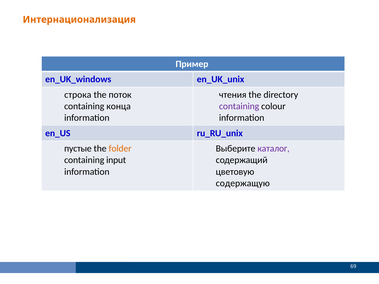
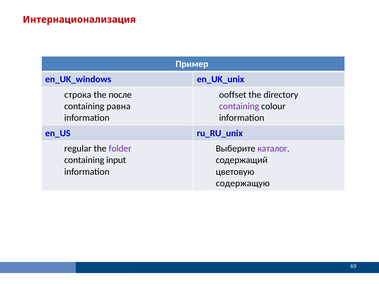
Интернационализация colour: orange -> red
поток: поток -> после
чтения: чтения -> ooffset
конца: конца -> равна
пустые: пустые -> regular
folder colour: orange -> purple
